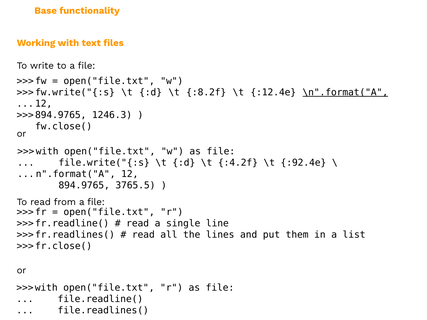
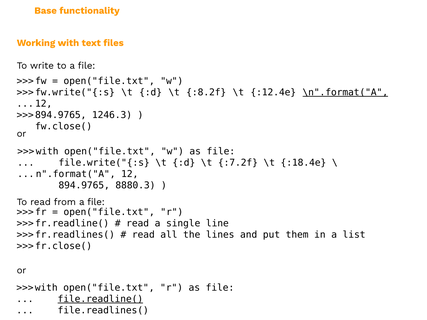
:4.2f: :4.2f -> :7.2f
:92.4e: :92.4e -> :18.4e
3765.5: 3765.5 -> 8880.3
file.readline( underline: none -> present
